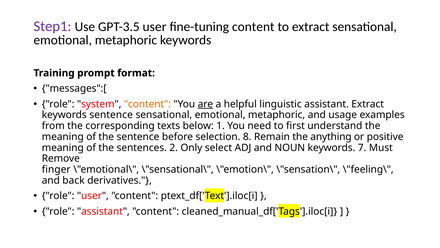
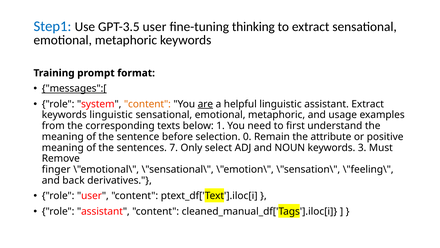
Step1 colour: purple -> blue
fine-tuning content: content -> thinking
messages":[ underline: none -> present
keywords sentence: sentence -> linguistic
8: 8 -> 0
anything: anything -> attribute
2: 2 -> 7
7: 7 -> 3
